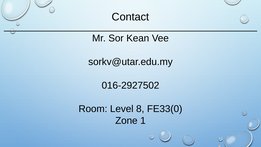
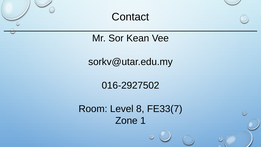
FE33(0: FE33(0 -> FE33(7
